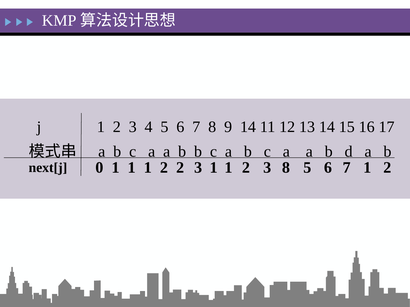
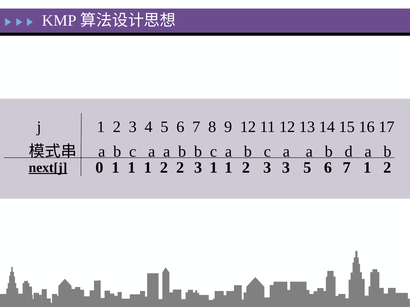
9 14: 14 -> 12
next[j underline: none -> present
3 8: 8 -> 3
